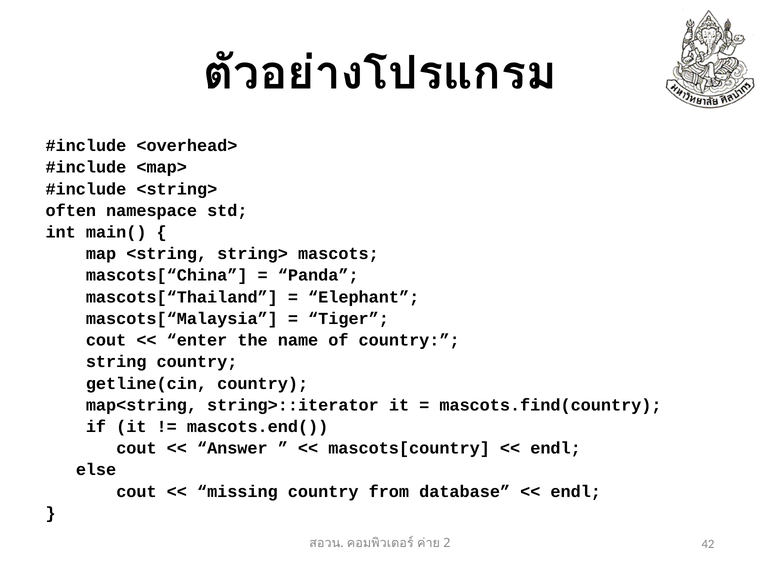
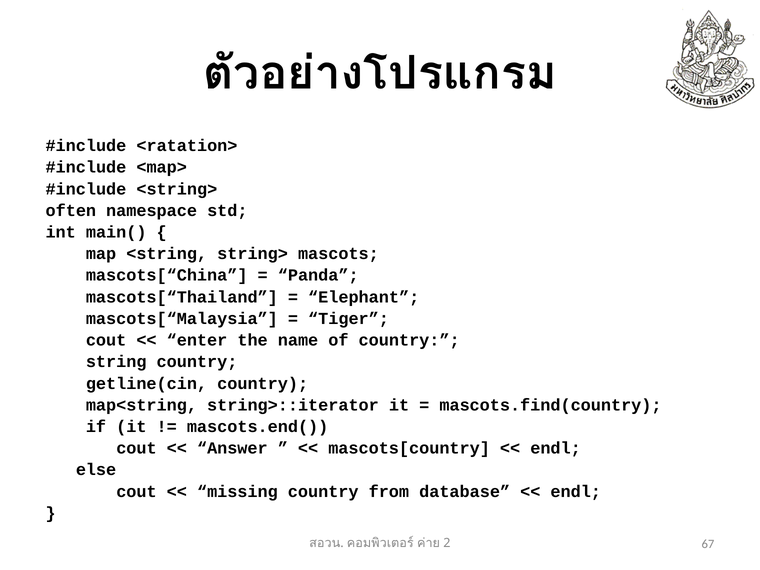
<overhead>: <overhead> -> <ratation>
42: 42 -> 67
